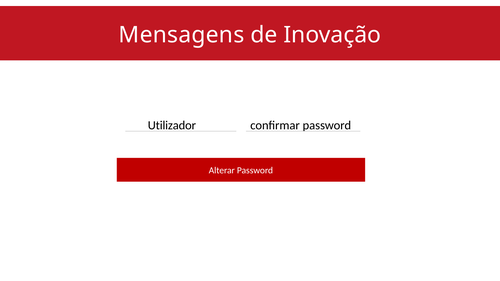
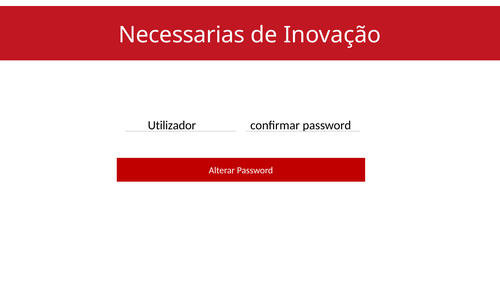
Mensagens: Mensagens -> Necessarias
